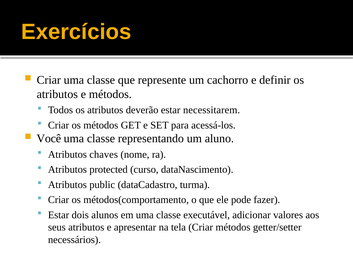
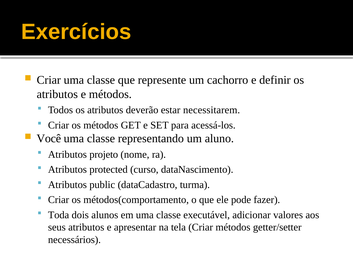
chaves: chaves -> projeto
Estar at (59, 215): Estar -> Toda
